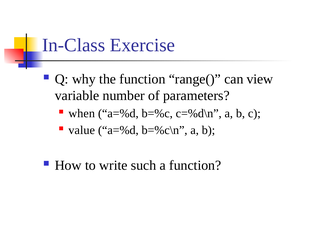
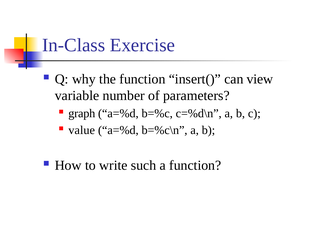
range(: range( -> insert(
when: when -> graph
